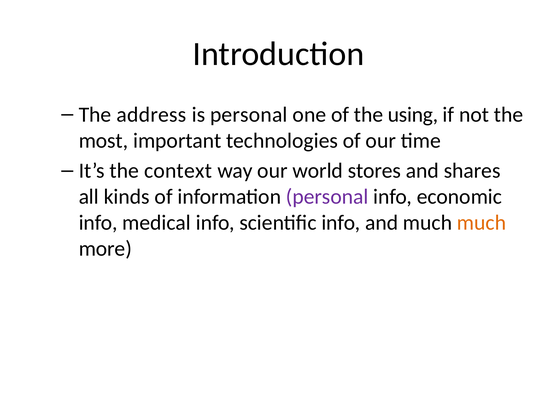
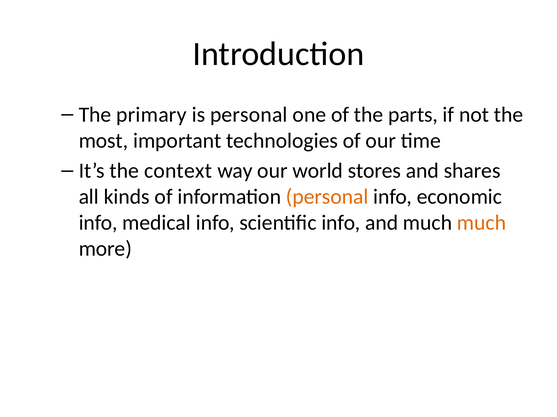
address: address -> primary
using: using -> parts
personal at (327, 197) colour: purple -> orange
